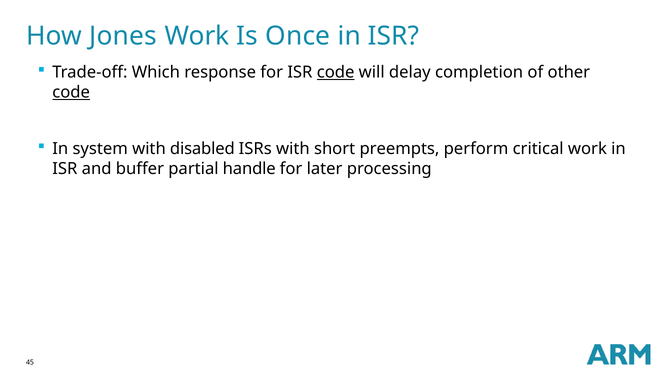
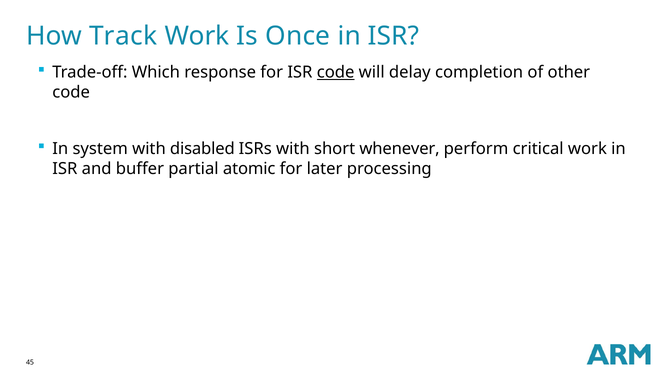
Jones: Jones -> Track
code at (71, 92) underline: present -> none
preempts: preempts -> whenever
handle: handle -> atomic
